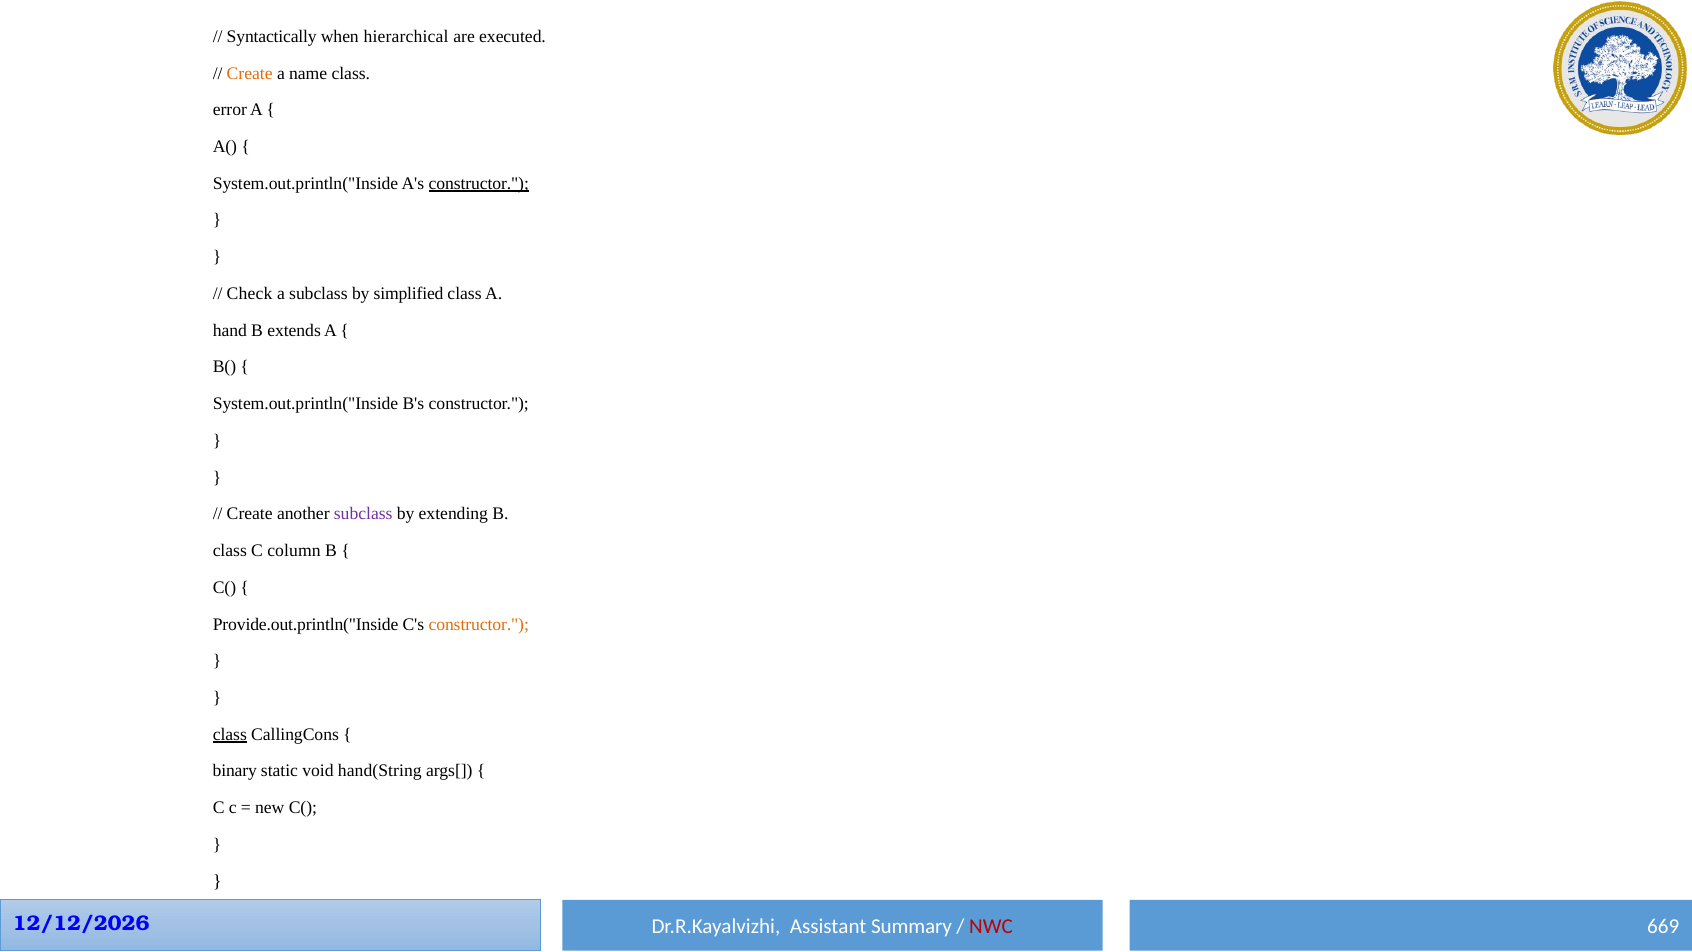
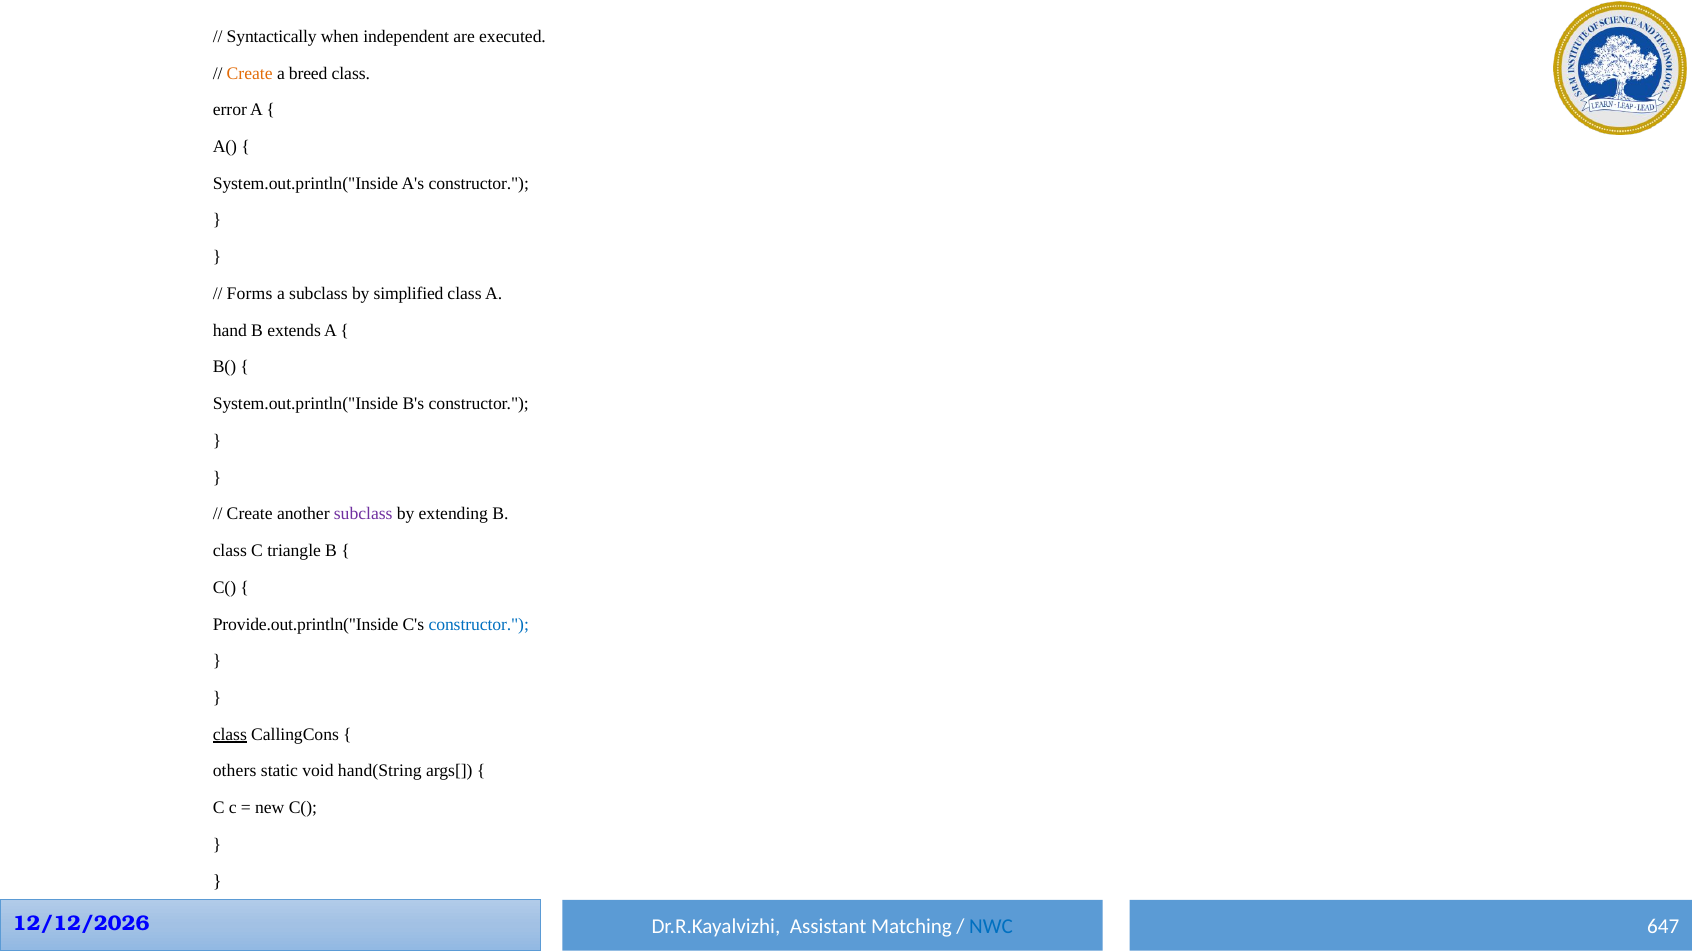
hierarchical: hierarchical -> independent
name: name -> breed
constructor at (479, 183) underline: present -> none
Check: Check -> Forms
column: column -> triangle
constructor at (479, 624) colour: orange -> blue
binary: binary -> others
669: 669 -> 647
Summary: Summary -> Matching
NWC colour: red -> blue
